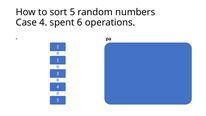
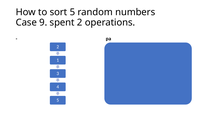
Case 4: 4 -> 9
spent 6: 6 -> 2
